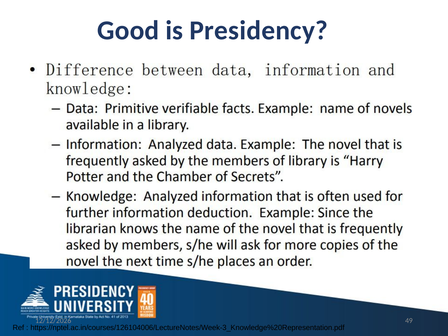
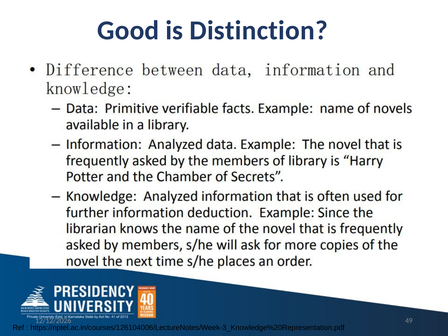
Presidency: Presidency -> Distinction
